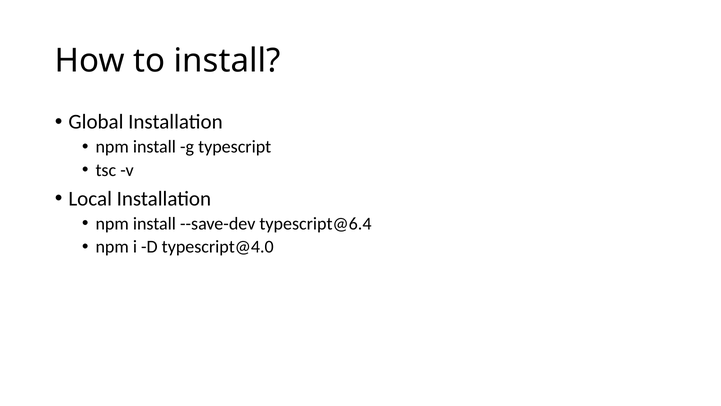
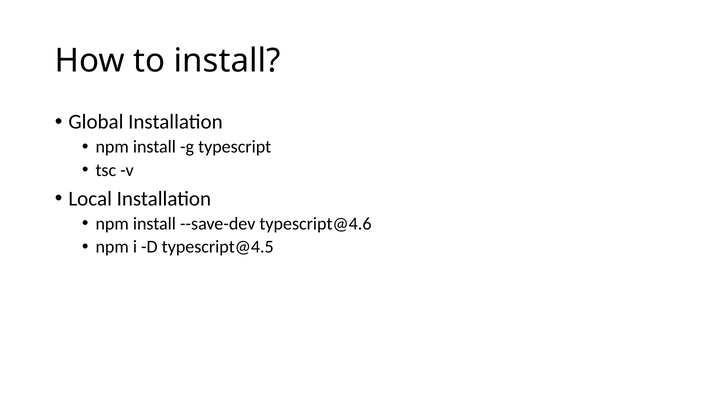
typescript@6.4: typescript@6.4 -> typescript@4.6
typescript@4.0: typescript@4.0 -> typescript@4.5
